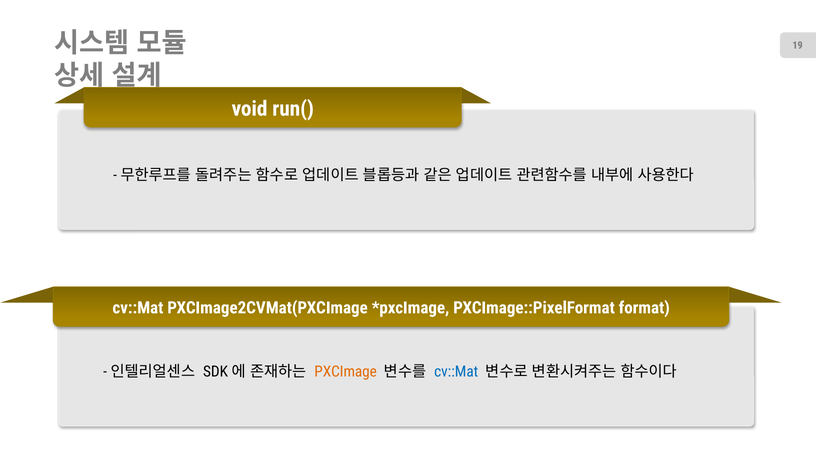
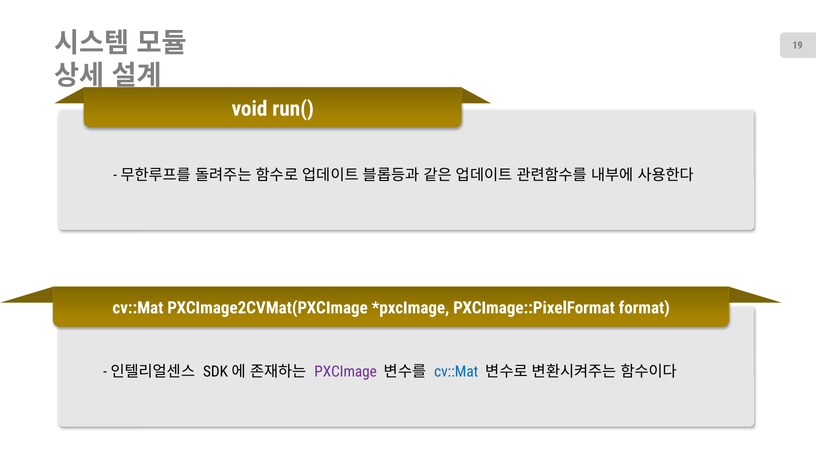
PXCImage colour: orange -> purple
